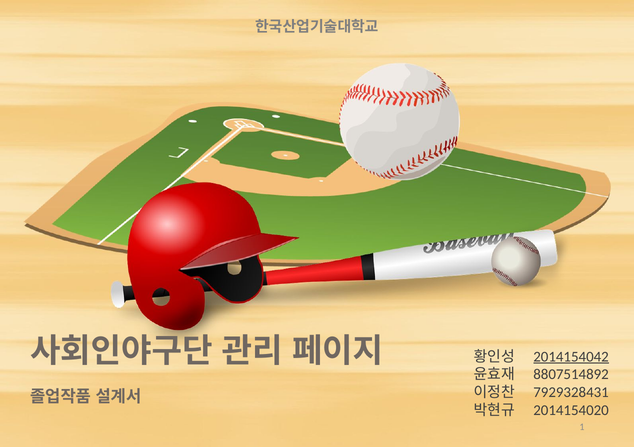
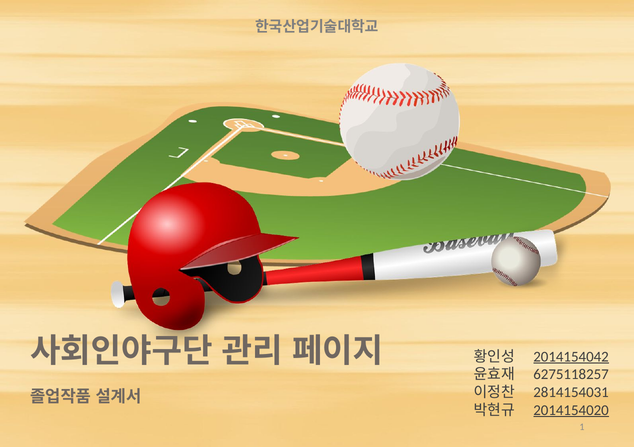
8807514892: 8807514892 -> 6275118257
7929328431: 7929328431 -> 2814154031
2014154020 underline: none -> present
